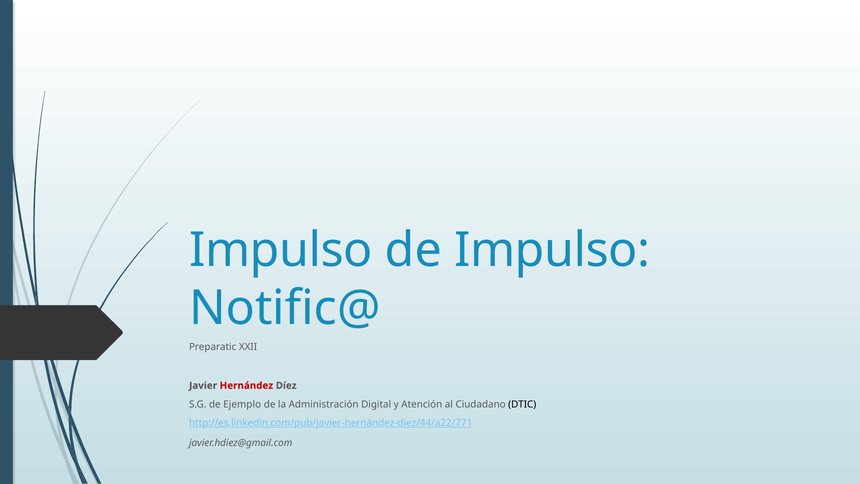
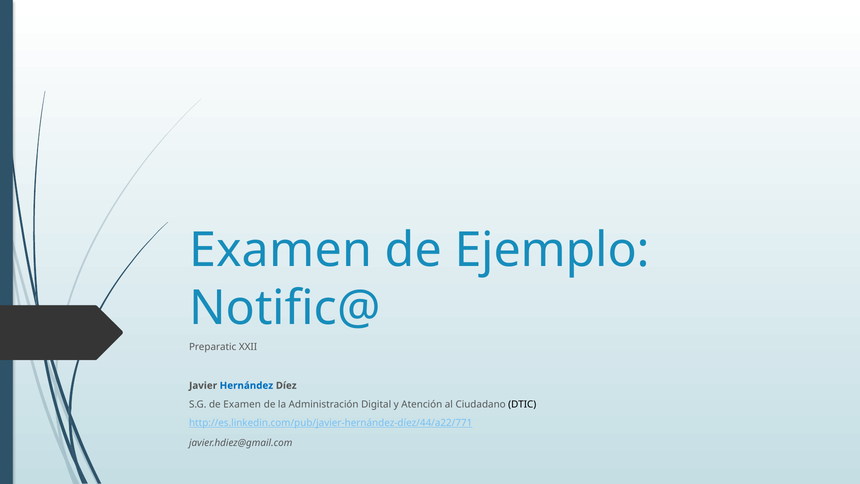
Impulso at (281, 250): Impulso -> Examen
de Impulso: Impulso -> Ejemplo
Hernández colour: red -> blue
de Ejemplo: Ejemplo -> Examen
